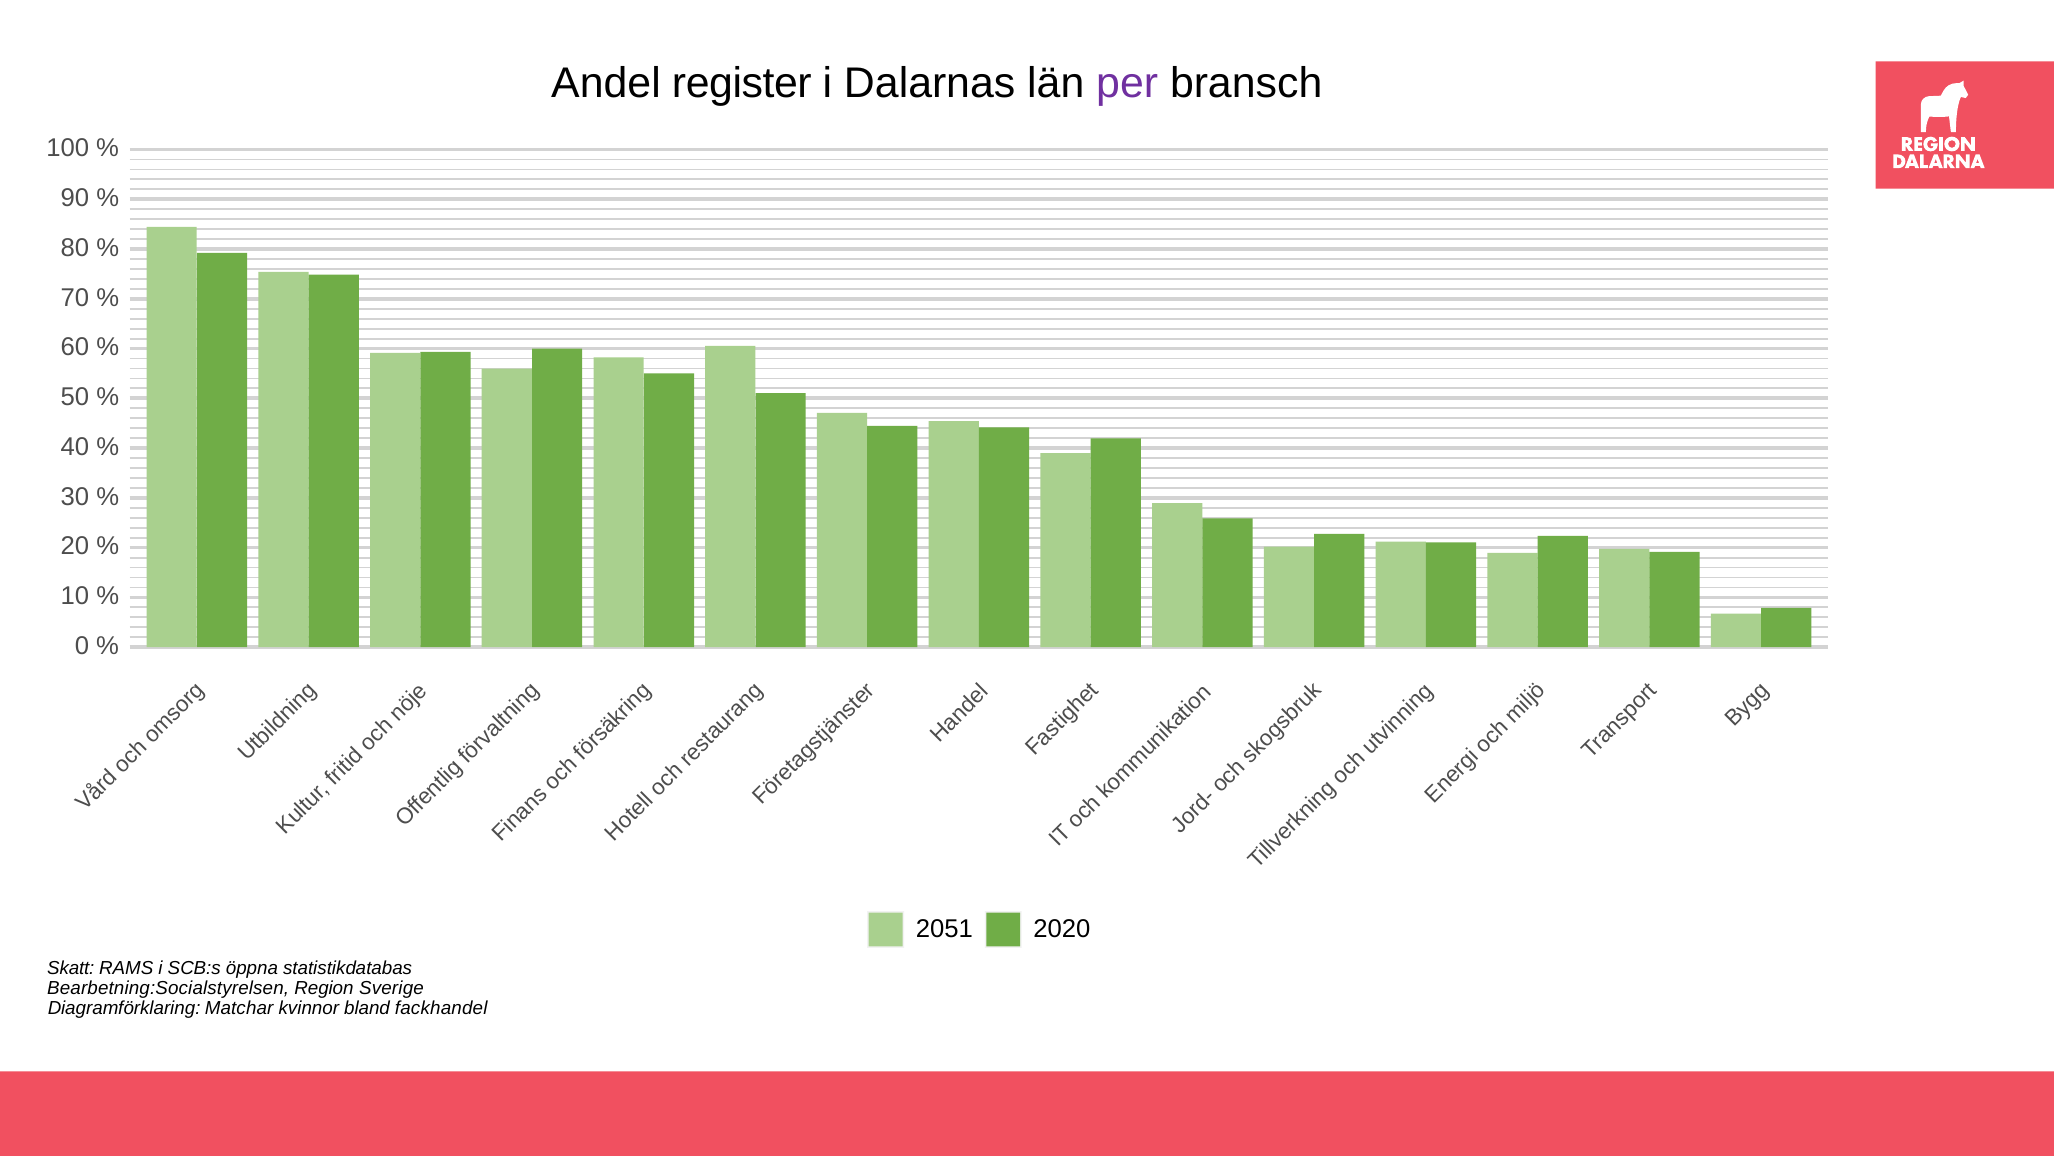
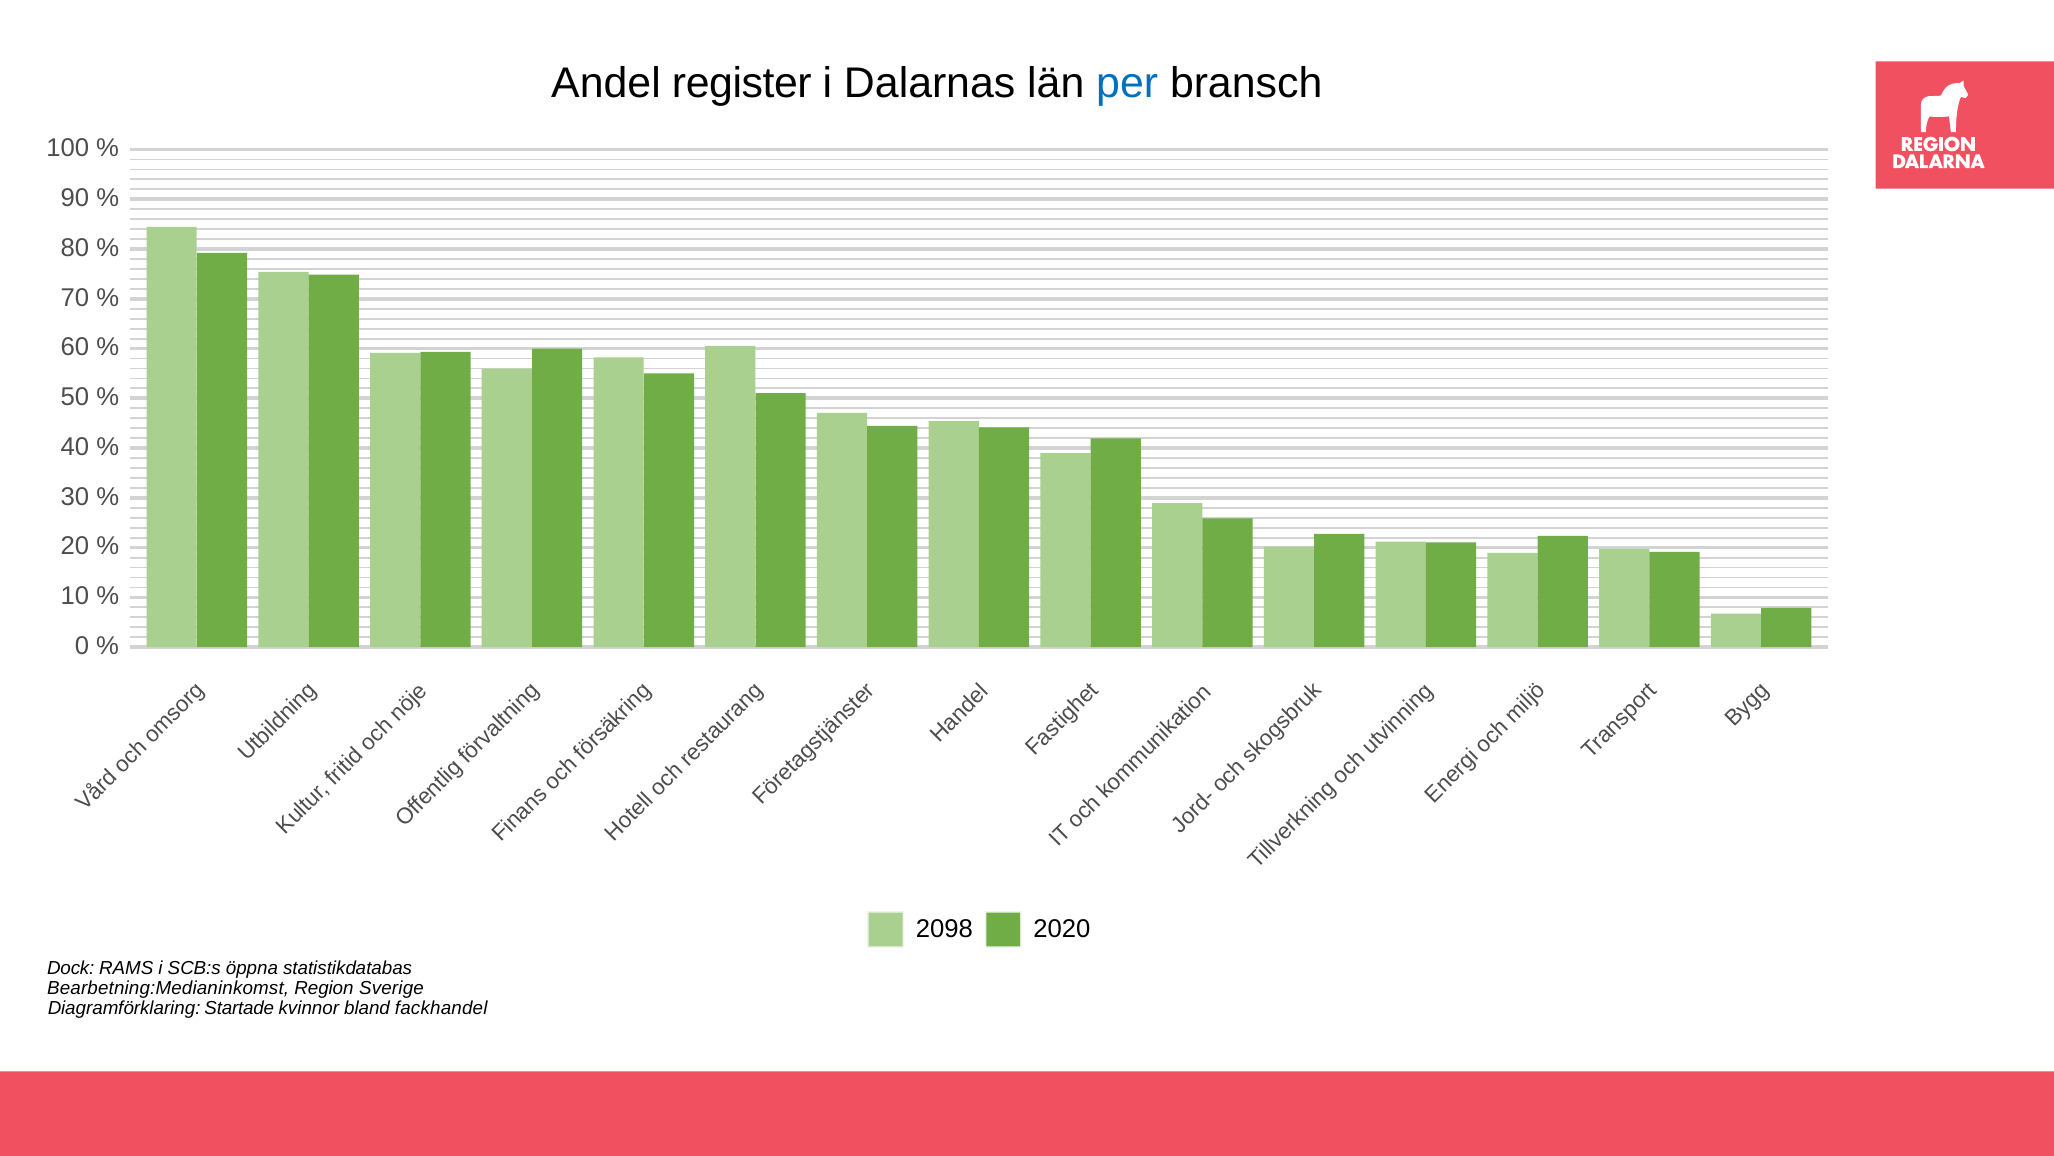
per colour: purple -> blue
2051: 2051 -> 2098
Skatt: Skatt -> Dock
Bearbetning:Socialstyrelsen: Bearbetning:Socialstyrelsen -> Bearbetning:Medianinkomst
Matchar: Matchar -> Startade
